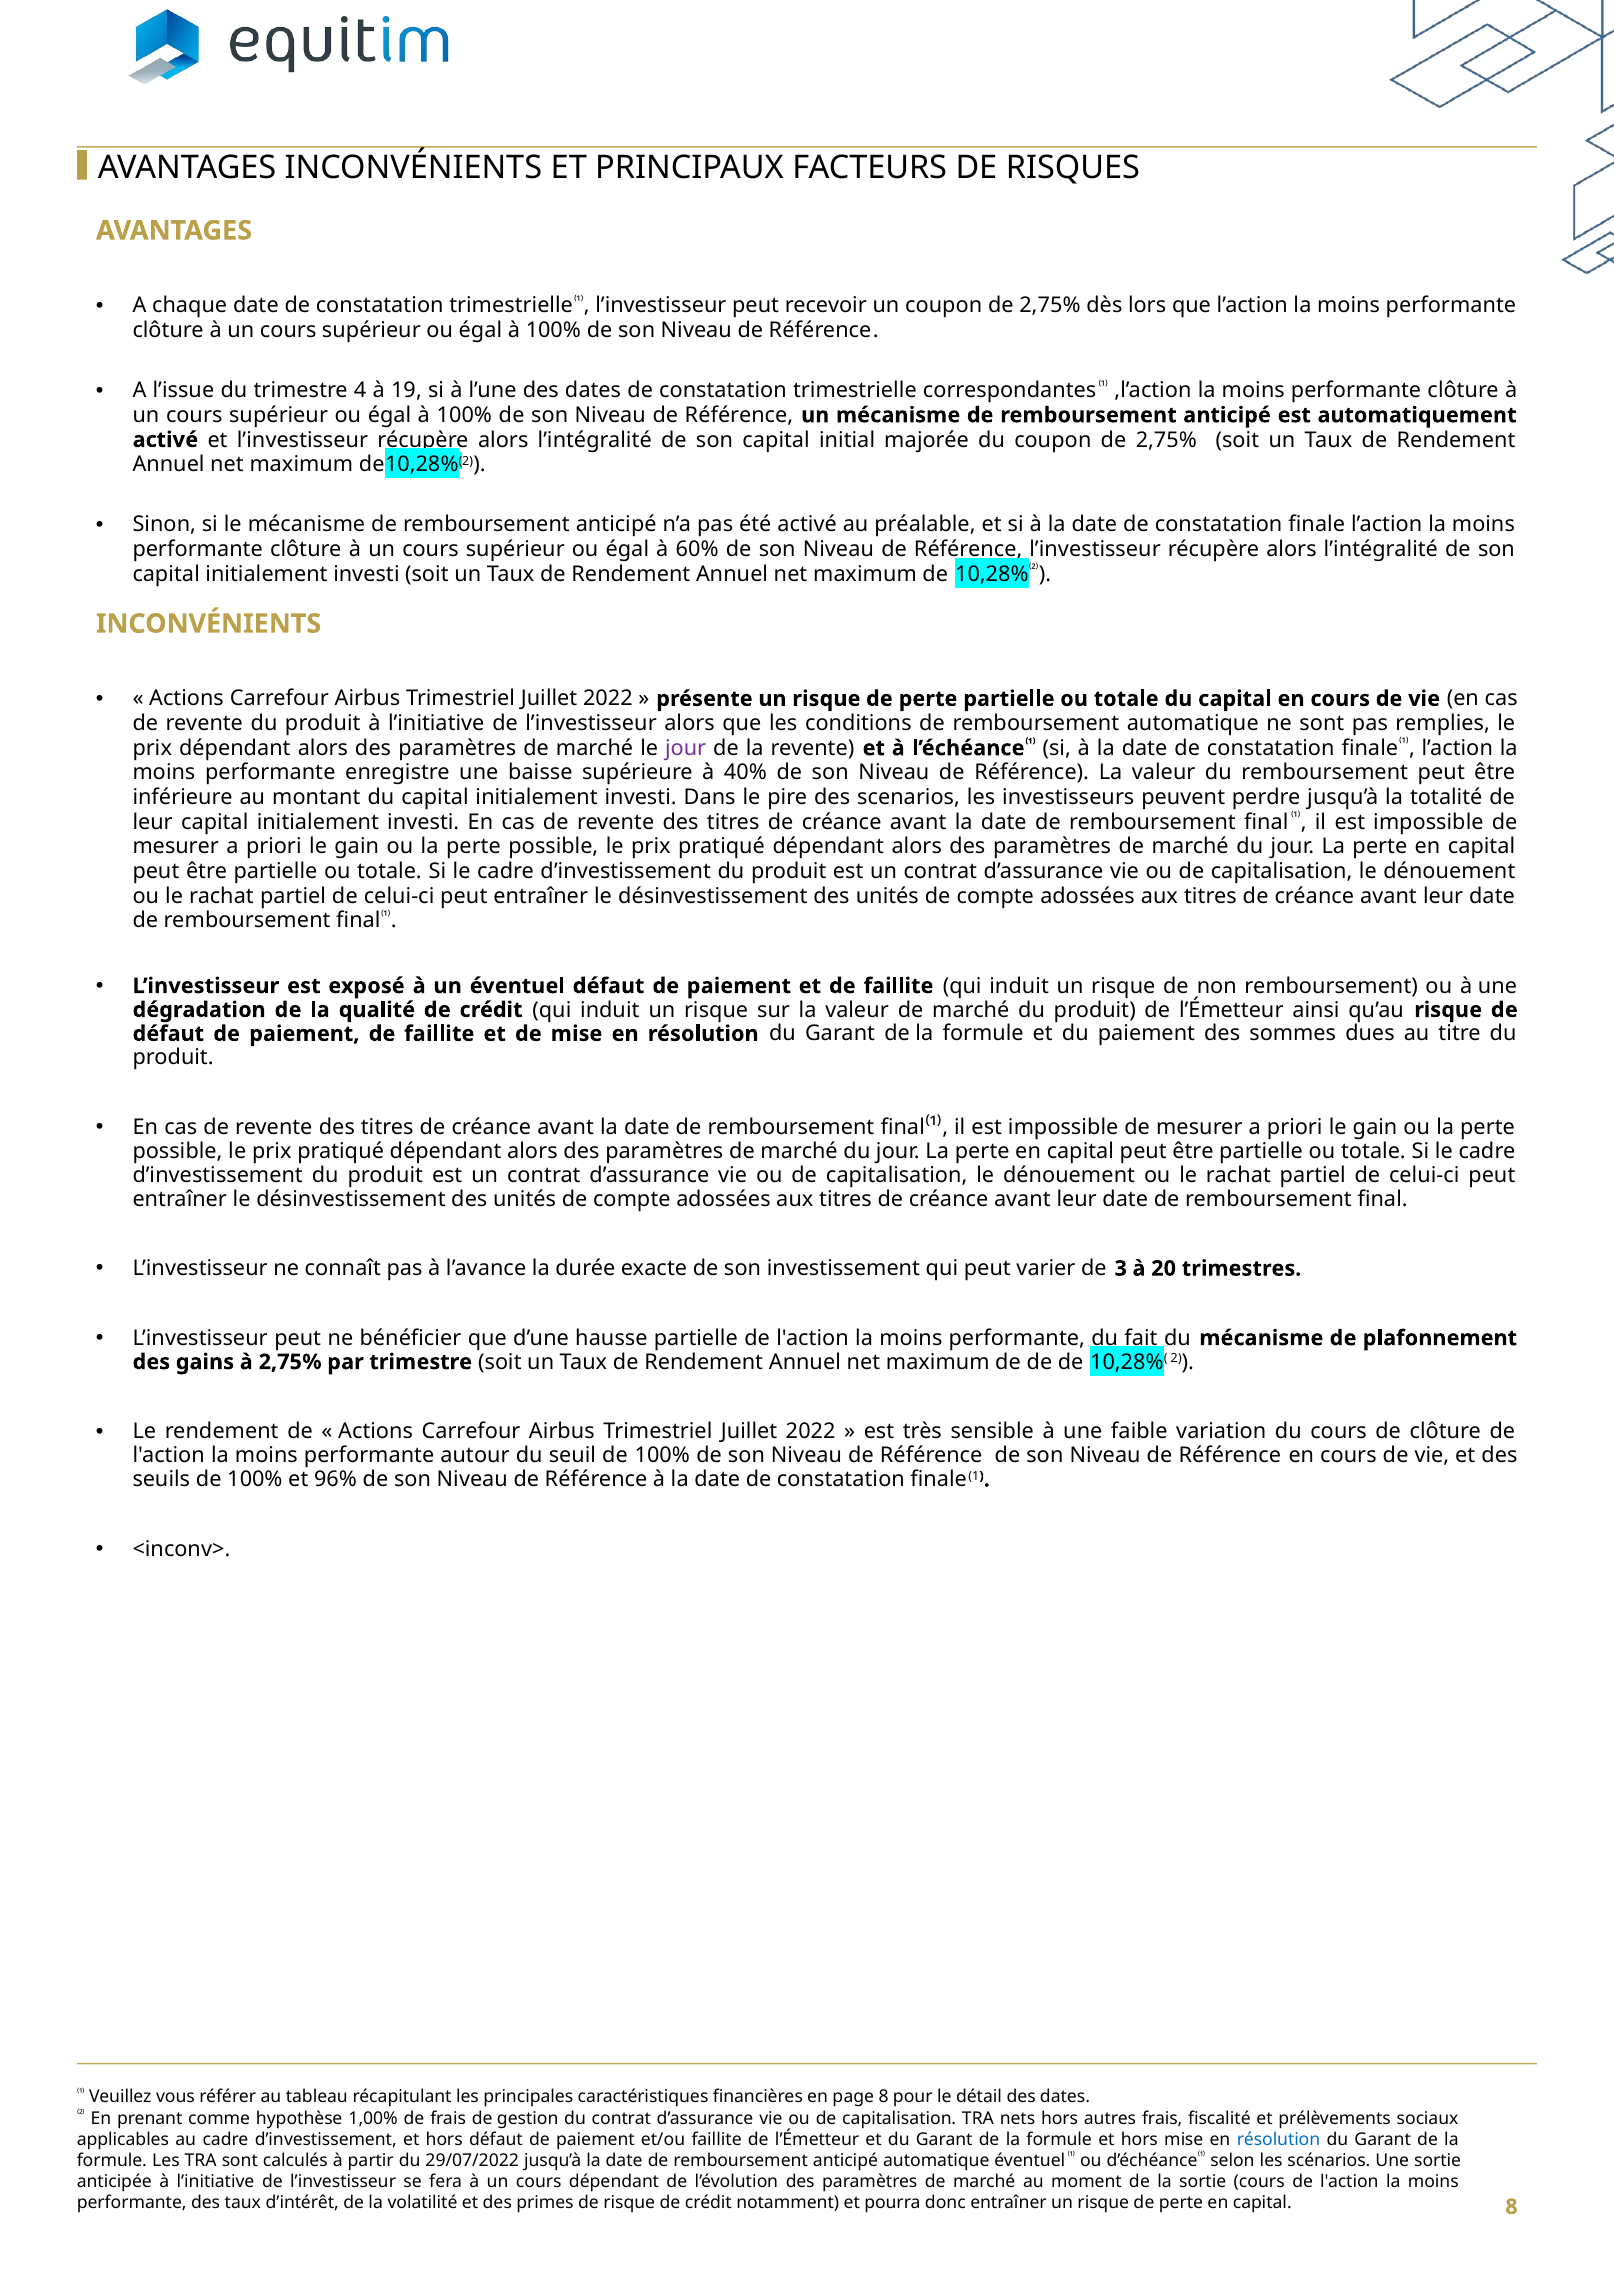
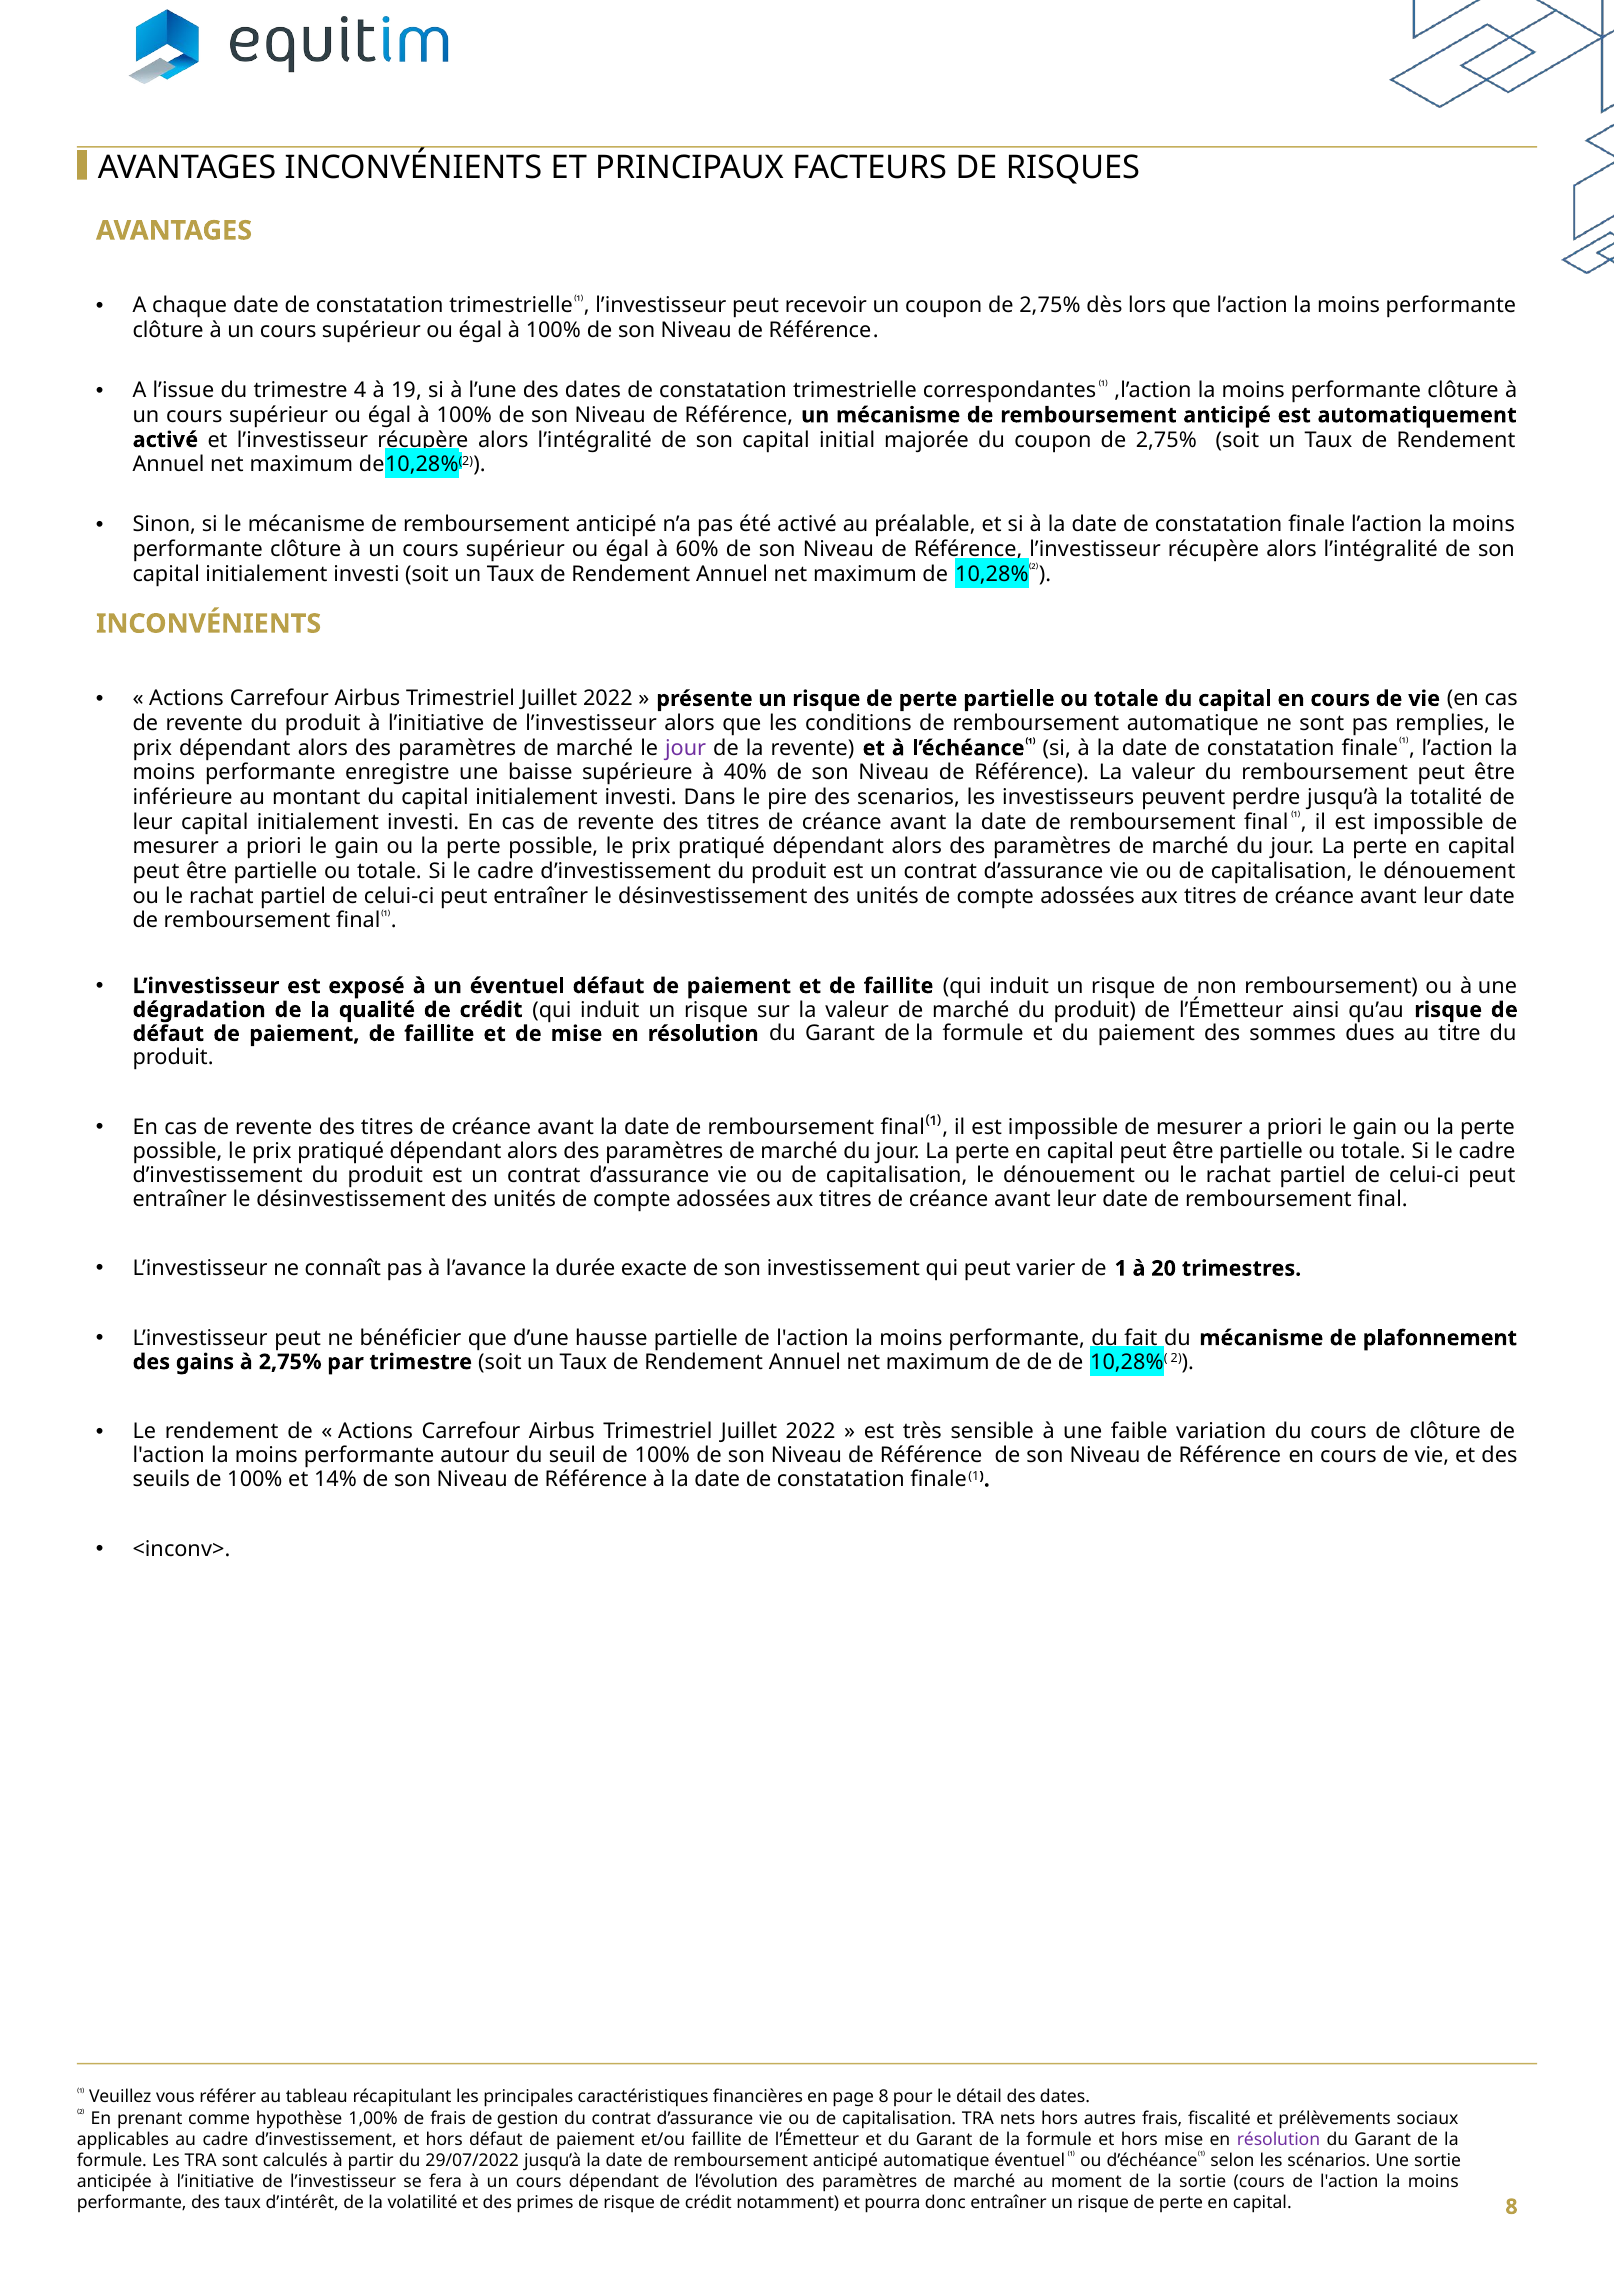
3: 3 -> 1
96%: 96% -> 14%
résolution at (1278, 2139) colour: blue -> purple
